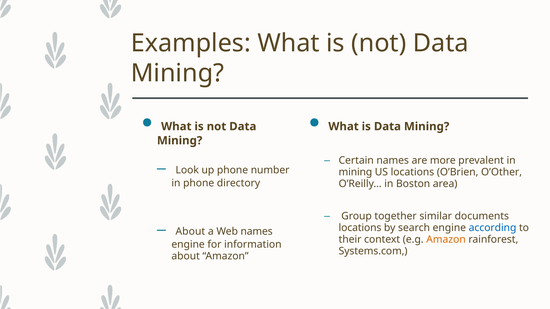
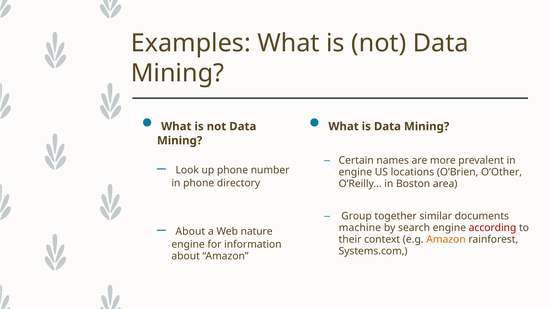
mining at (355, 172): mining -> engine
Web names: names -> nature
locations at (360, 228): locations -> machine
according colour: blue -> red
